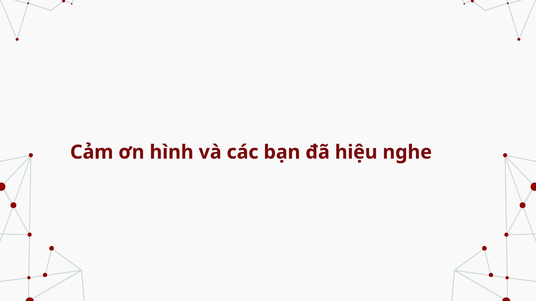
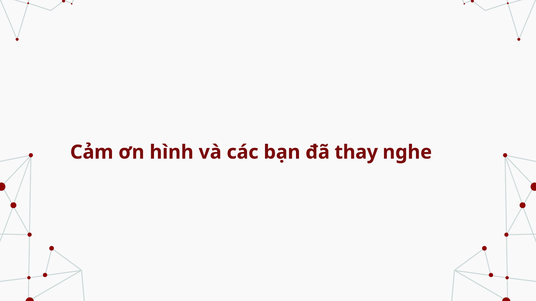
hiệu: hiệu -> thay
